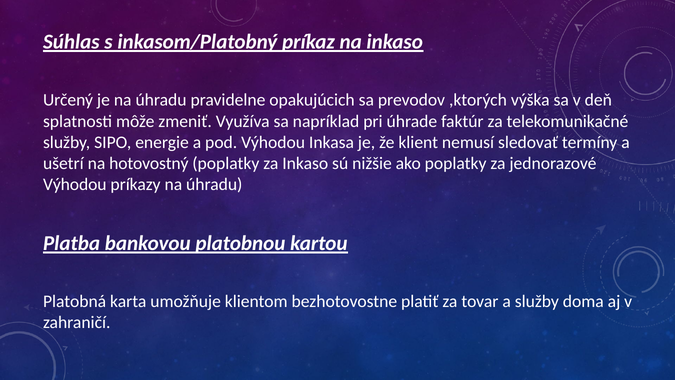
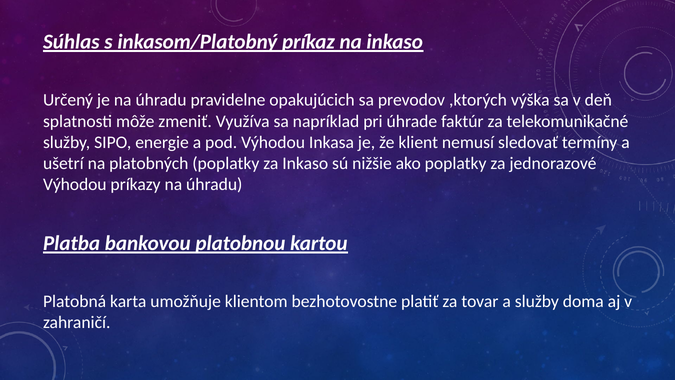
hotovostný: hotovostný -> platobných
